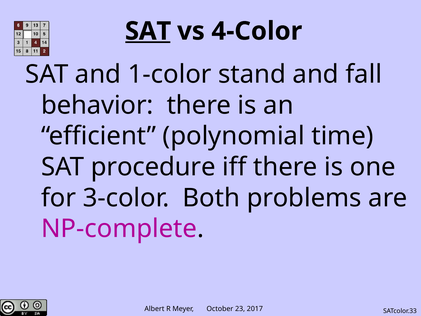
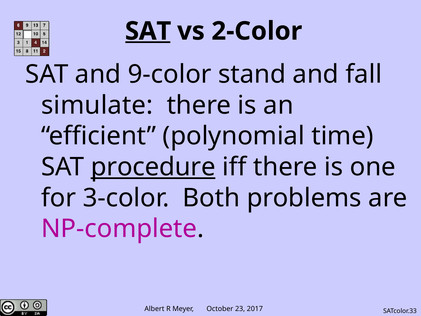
4-Color: 4-Color -> 2-Color
1-color: 1-color -> 9-color
behavior: behavior -> simulate
procedure underline: none -> present
